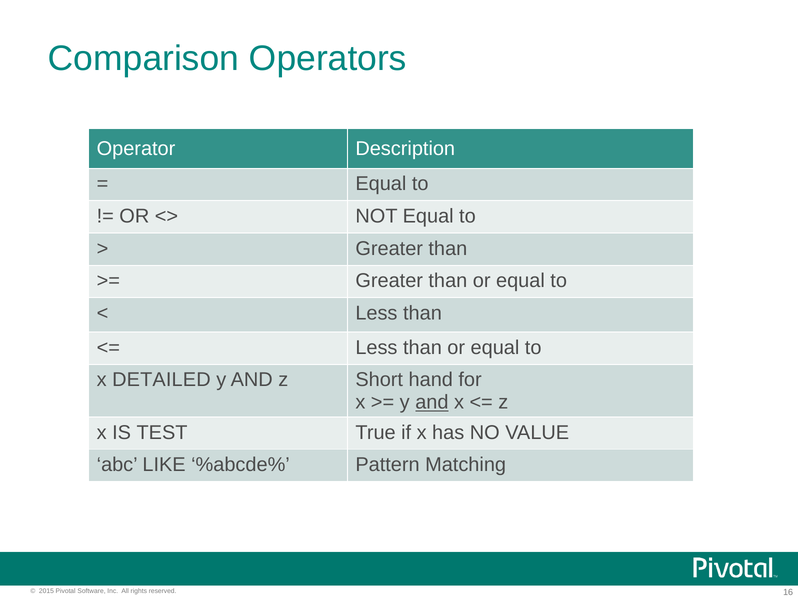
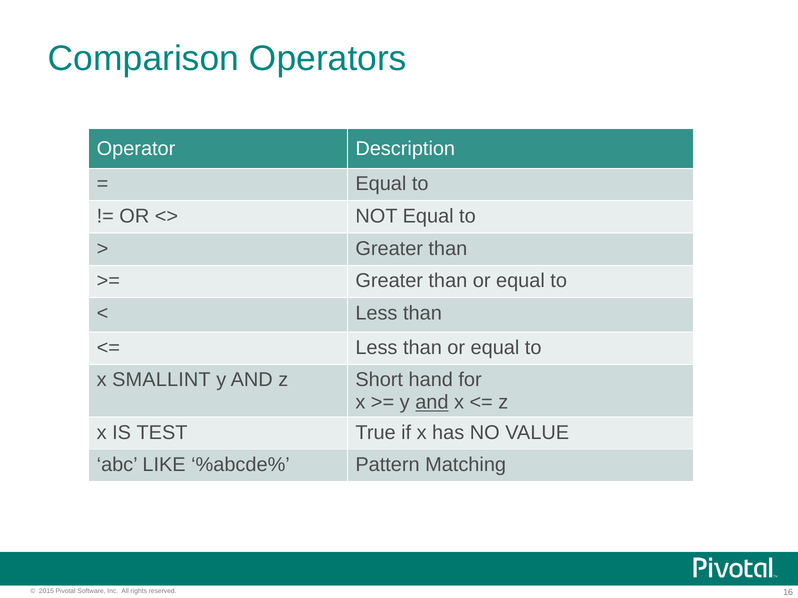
DETAILED: DETAILED -> SMALLINT
